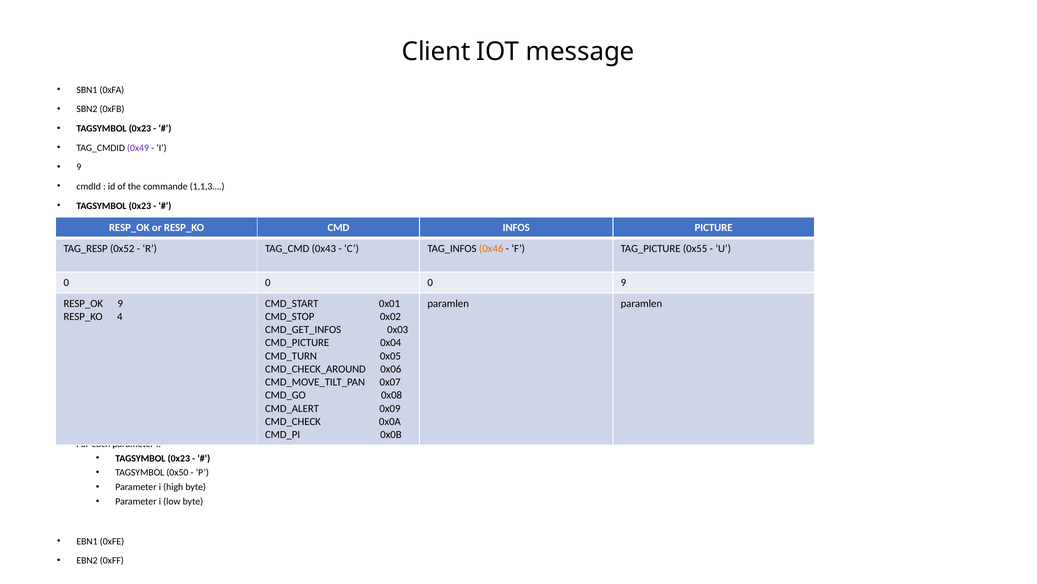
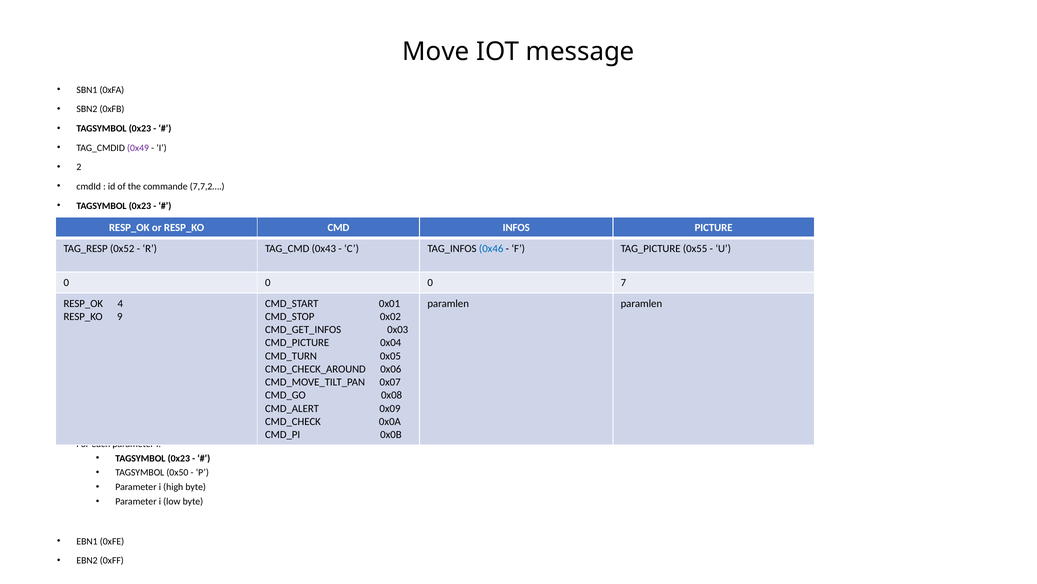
Client: Client -> Move
9 at (79, 167): 9 -> 2
1,1,3…: 1,1,3… -> 7,7,2…
0x46 colour: orange -> blue
0 9: 9 -> 7
9 at (120, 303): 9 -> 4
4: 4 -> 9
